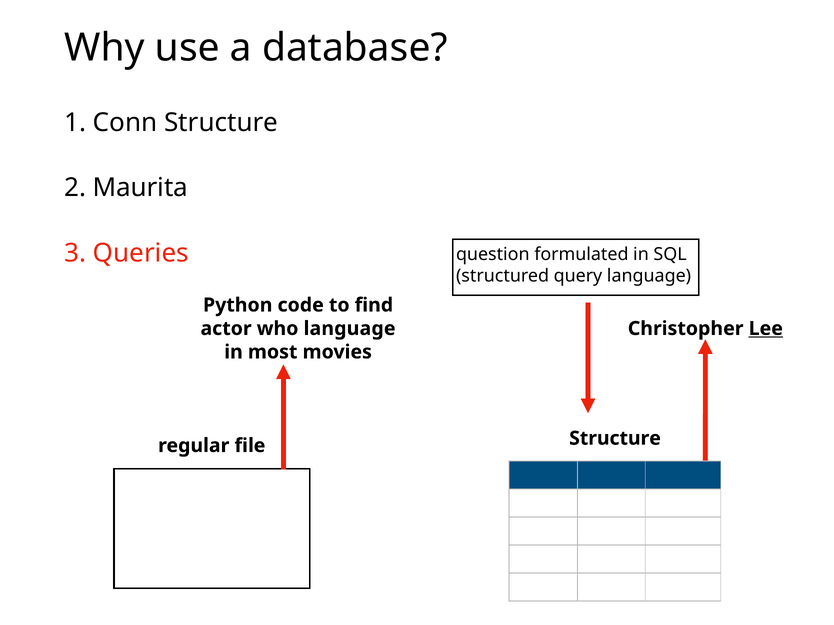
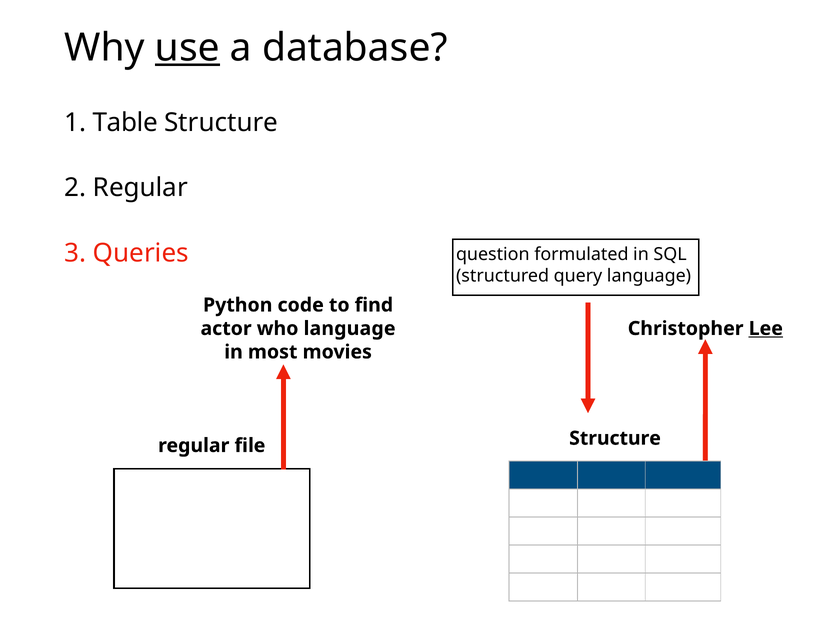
use underline: none -> present
Conn: Conn -> Table
2 Maurita: Maurita -> Regular
